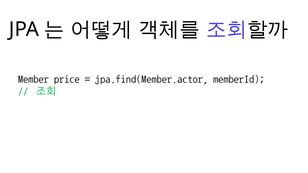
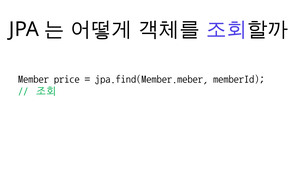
jpa.find(Member.actor: jpa.find(Member.actor -> jpa.find(Member.meber
